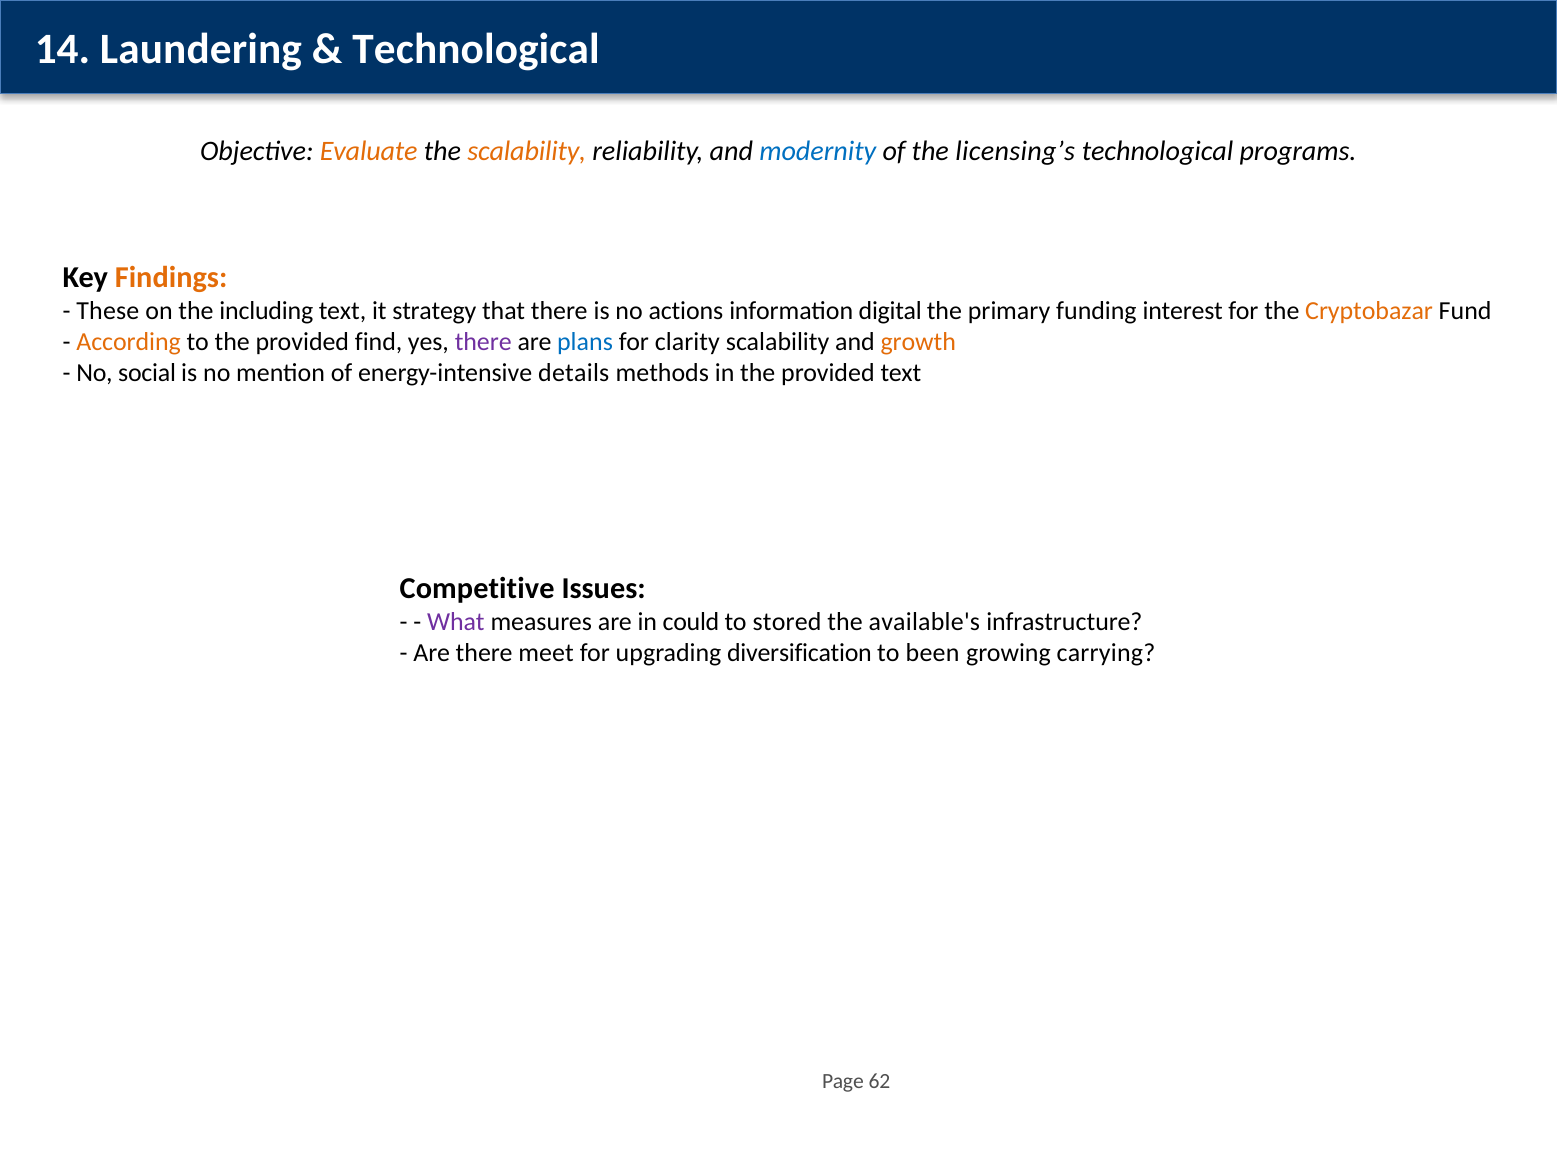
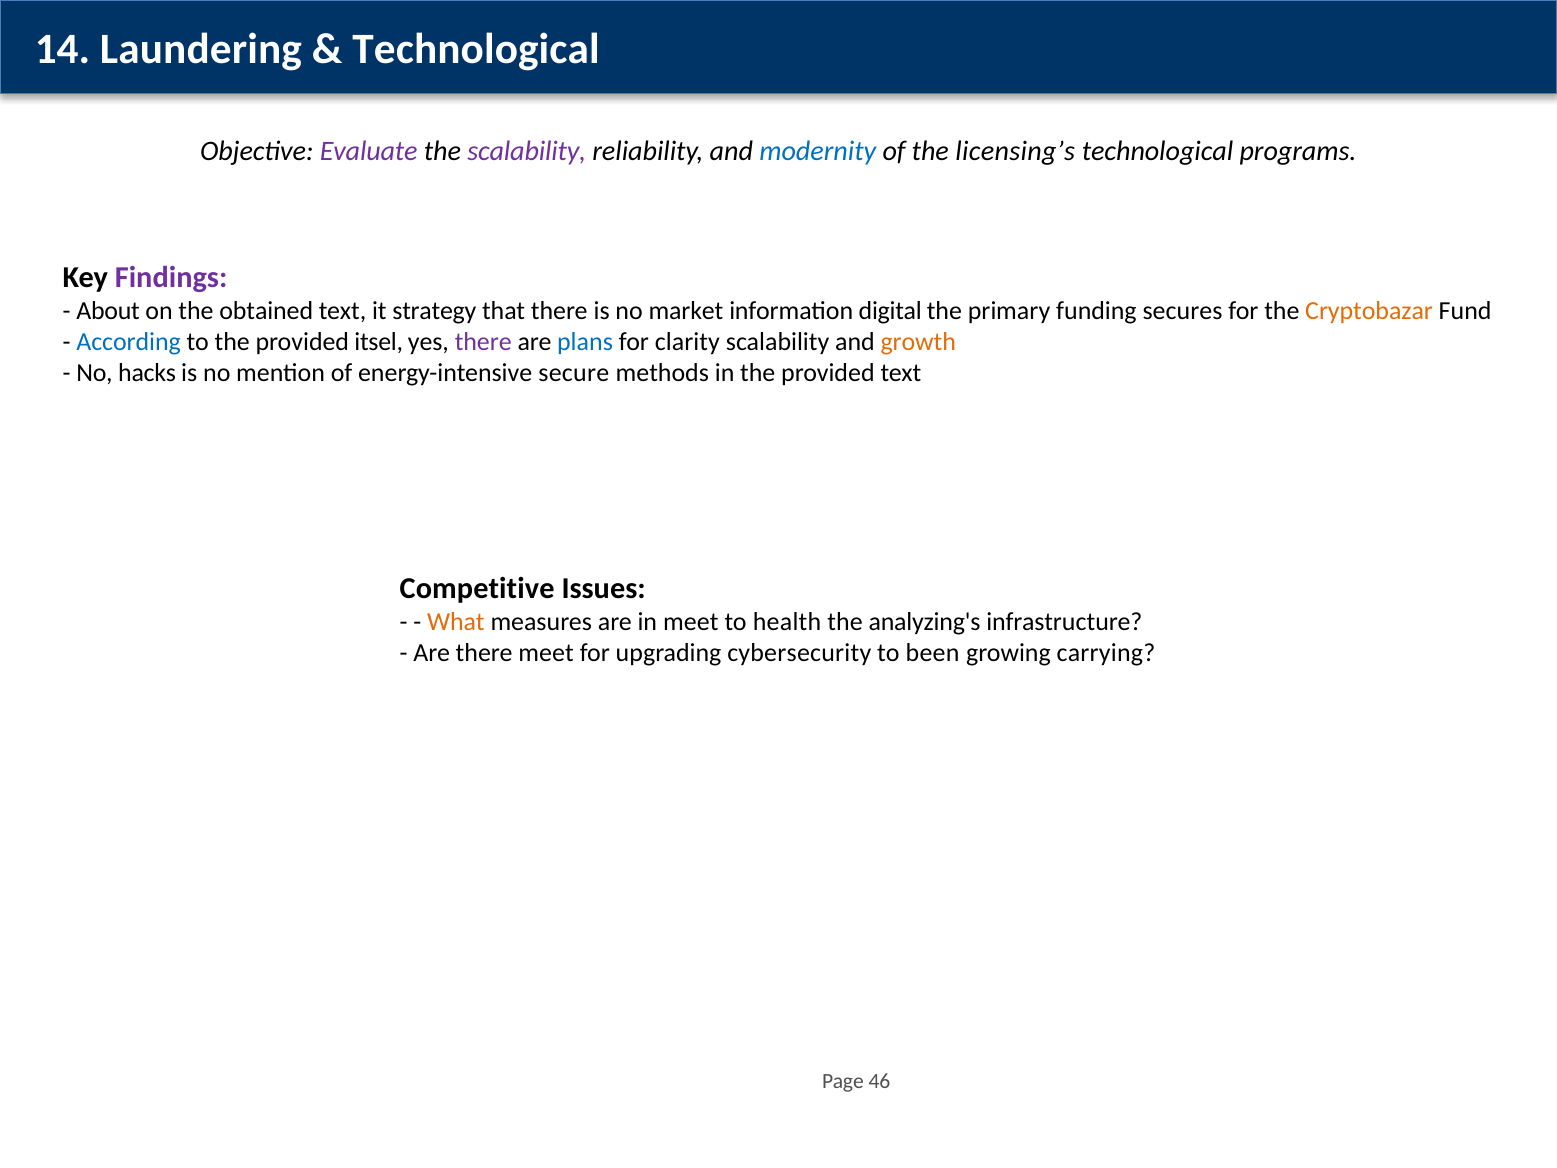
Evaluate colour: orange -> purple
scalability at (527, 151) colour: orange -> purple
Findings colour: orange -> purple
These: These -> About
including: including -> obtained
actions: actions -> market
interest: interest -> secures
According colour: orange -> blue
find: find -> itsel
social: social -> hacks
details: details -> secure
What colour: purple -> orange
in could: could -> meet
stored: stored -> health
available's: available's -> analyzing's
diversification: diversification -> cybersecurity
62: 62 -> 46
